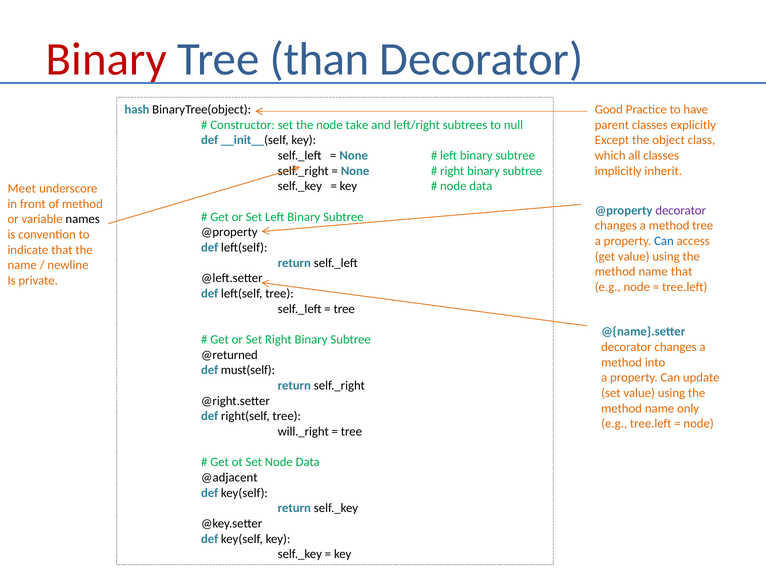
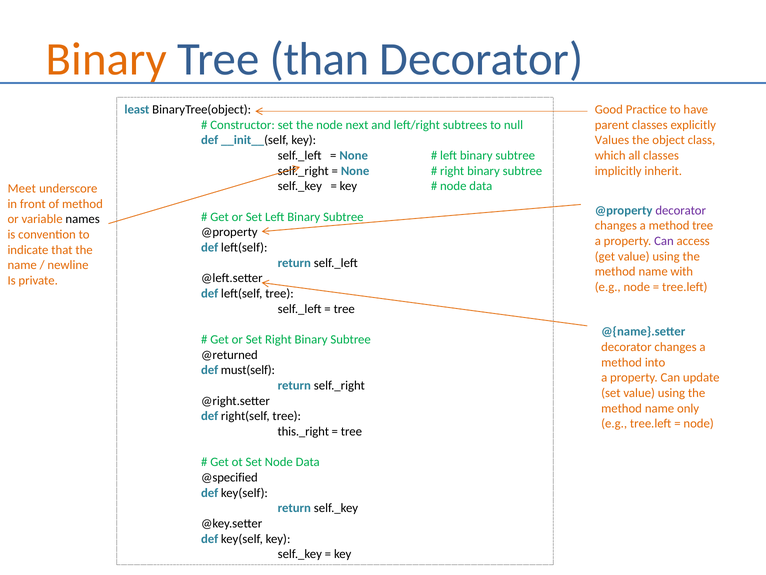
Binary at (106, 59) colour: red -> orange
hash: hash -> least
take: take -> next
Except: Except -> Values
Can at (664, 241) colour: blue -> purple
name that: that -> with
will._right: will._right -> this._right
@adjacent: @adjacent -> @specified
